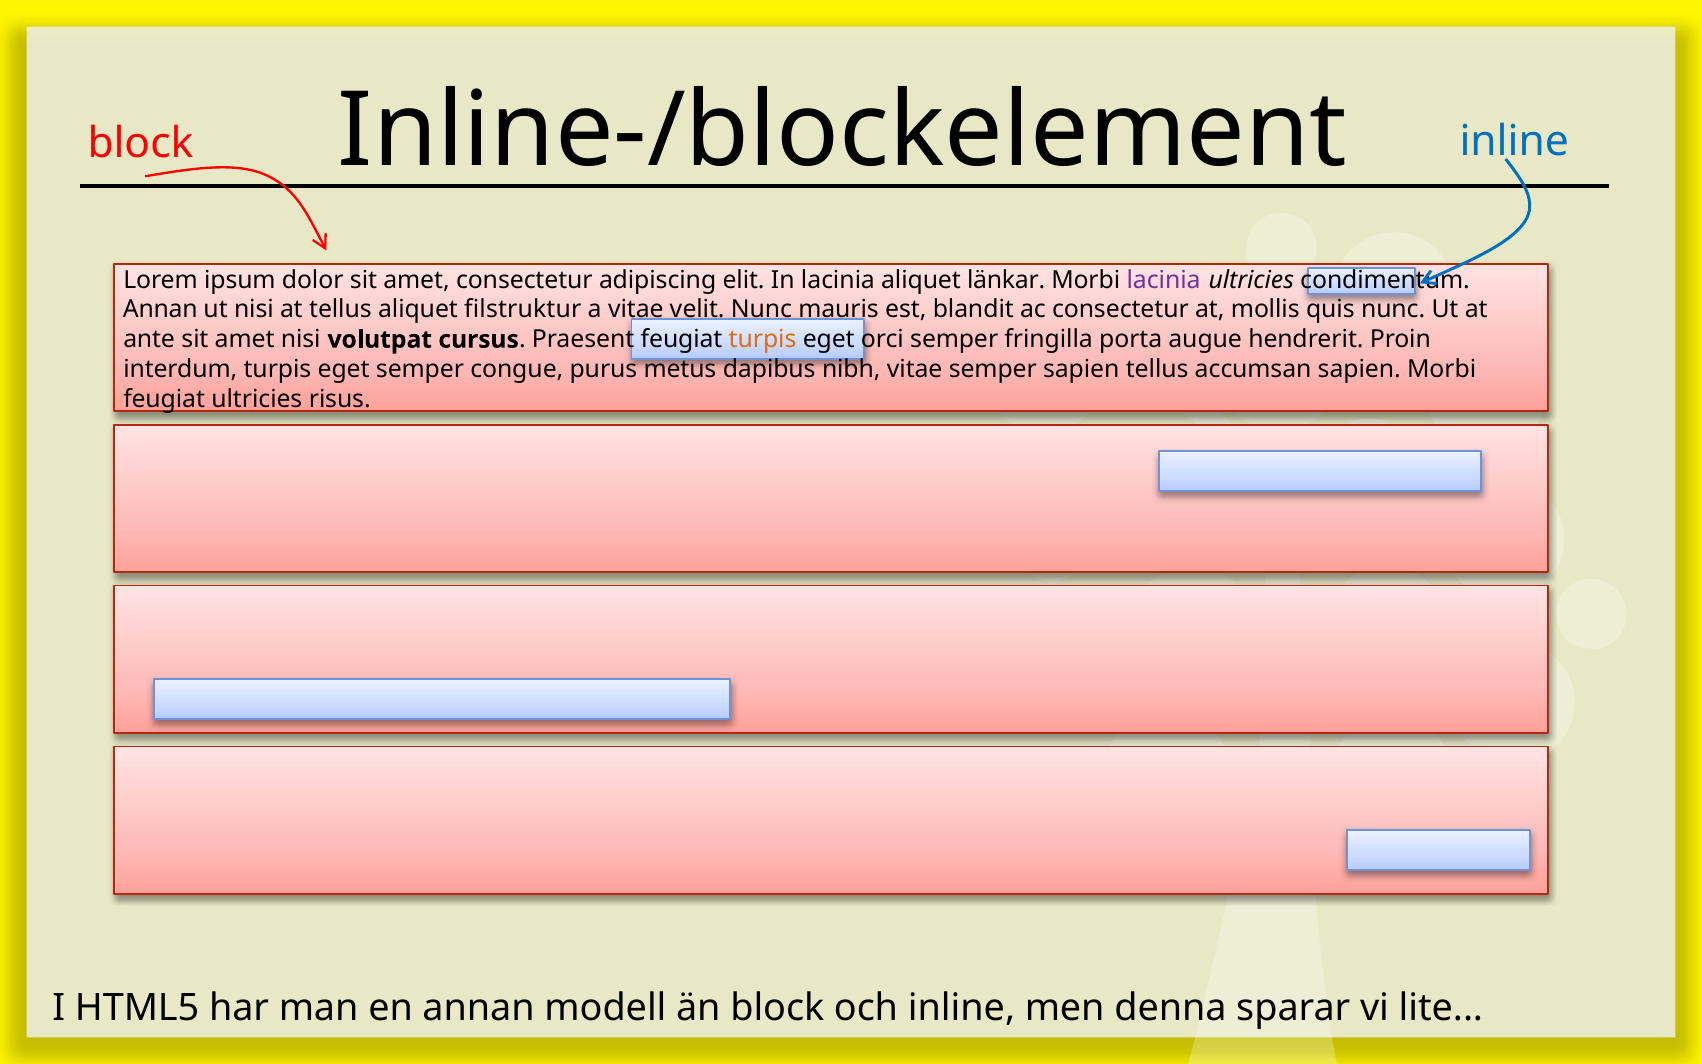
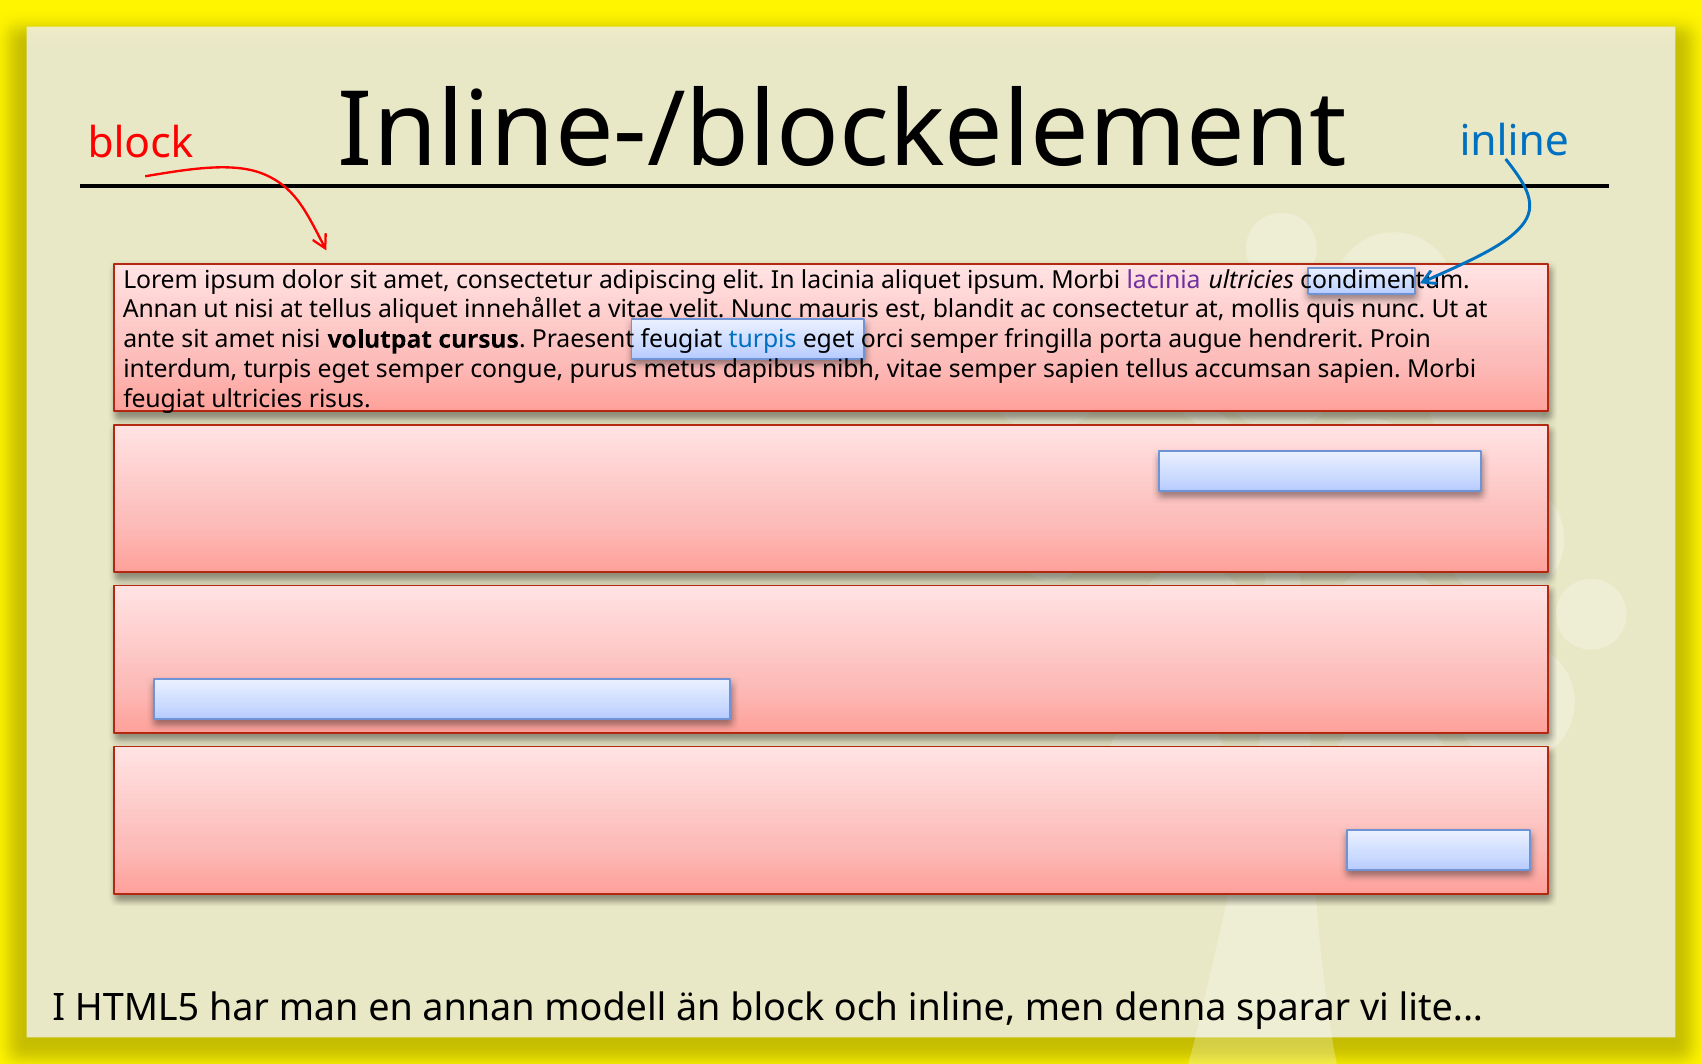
aliquet länkar: länkar -> ipsum
filstruktur: filstruktur -> innehållet
turpis at (763, 339) colour: orange -> blue
